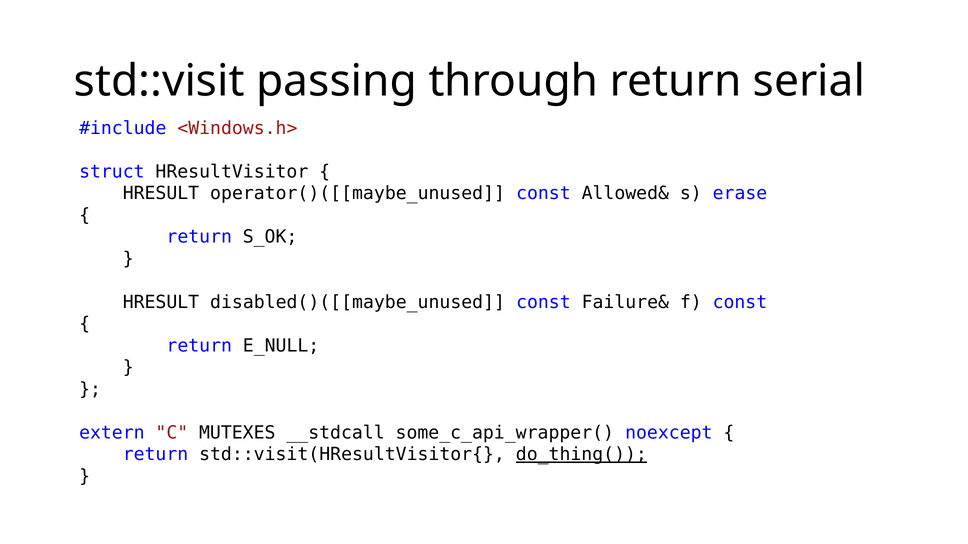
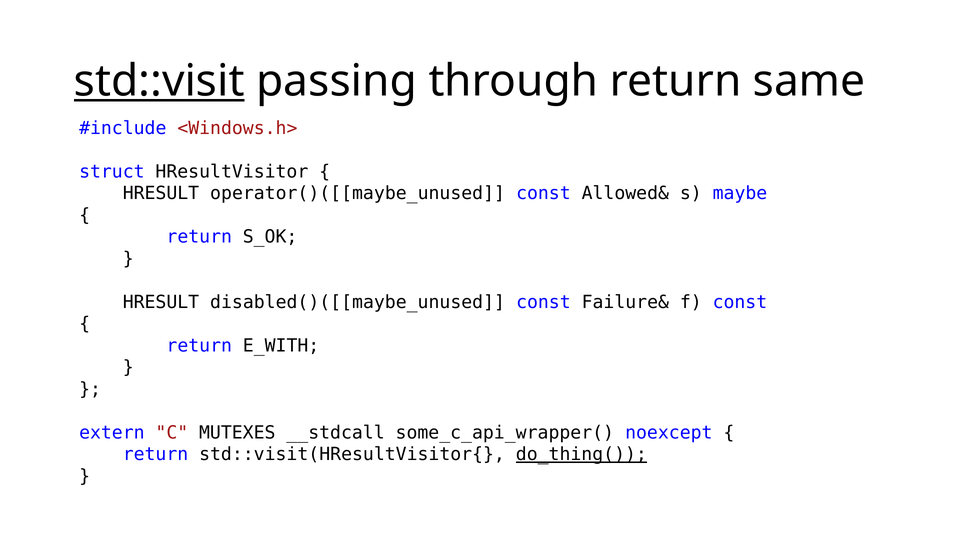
std::visit underline: none -> present
serial: serial -> same
erase: erase -> maybe
E_NULL: E_NULL -> E_WITH
